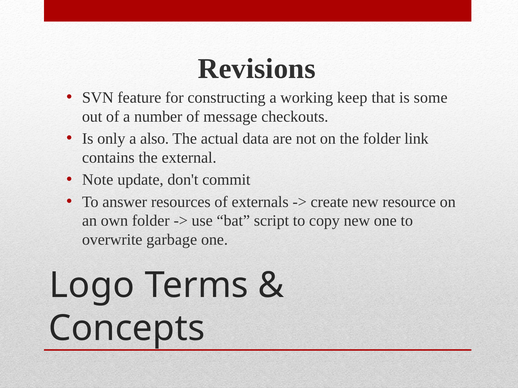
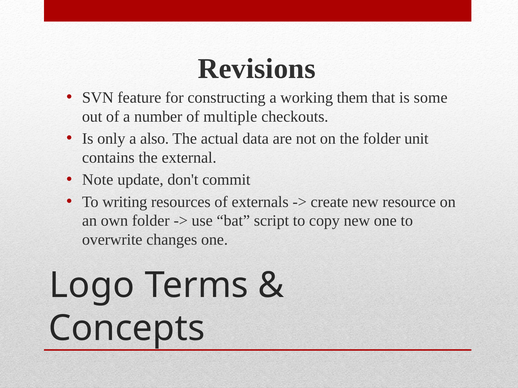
keep: keep -> them
message: message -> multiple
link: link -> unit
answer: answer -> writing
garbage: garbage -> changes
